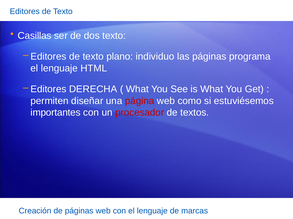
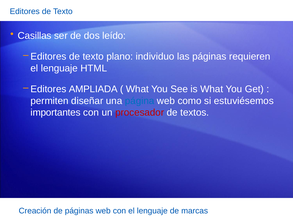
dos texto: texto -> leído
programa: programa -> requieren
DERECHA: DERECHA -> AMPLIADA
página colour: red -> blue
